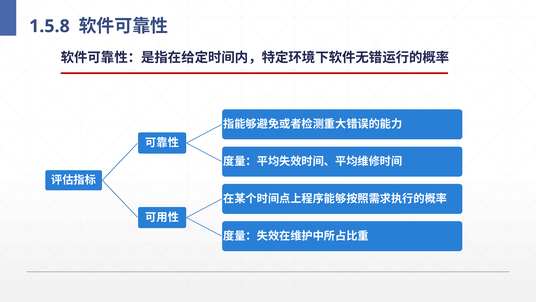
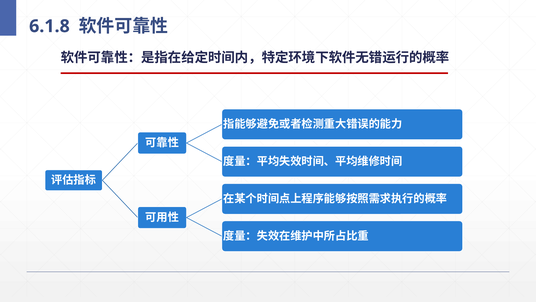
1.5.8: 1.5.8 -> 6.1.8
